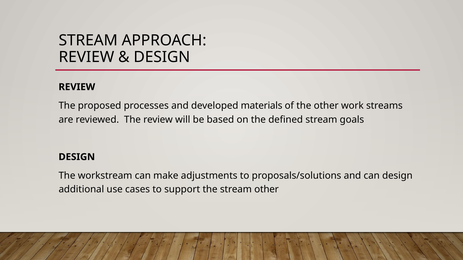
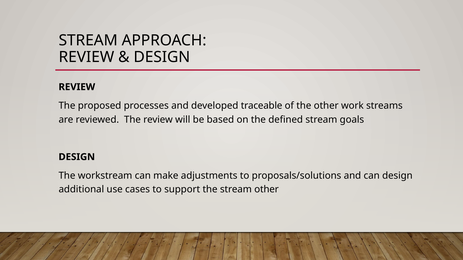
materials: materials -> traceable
